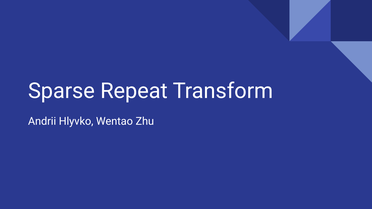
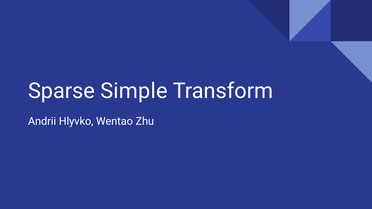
Repeat: Repeat -> Simple
